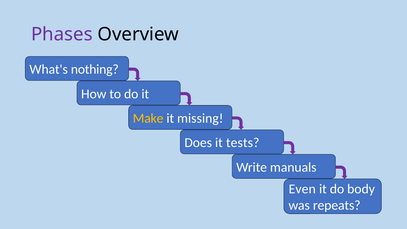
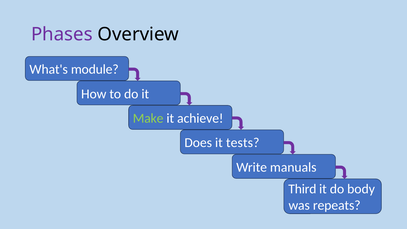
nothing: nothing -> module
Make colour: yellow -> light green
missing: missing -> achieve
Even: Even -> Third
